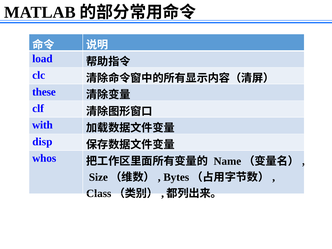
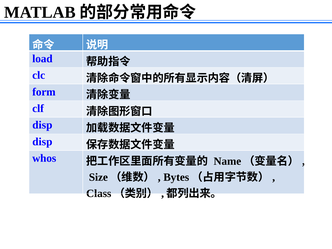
these: these -> form
with at (42, 125): with -> disp
